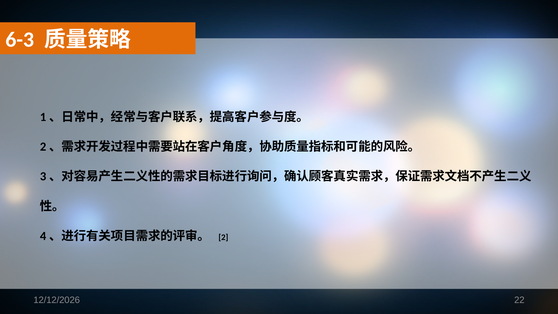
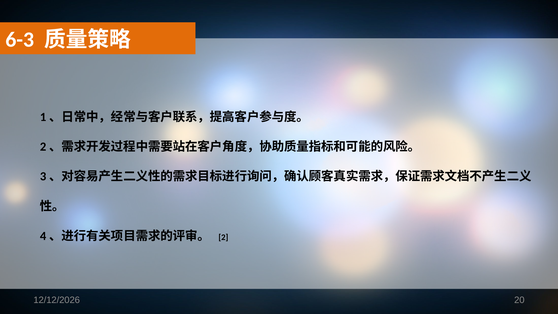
22: 22 -> 20
